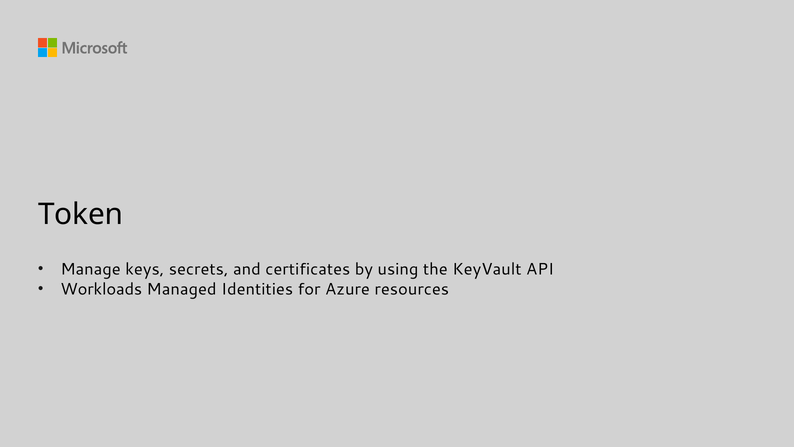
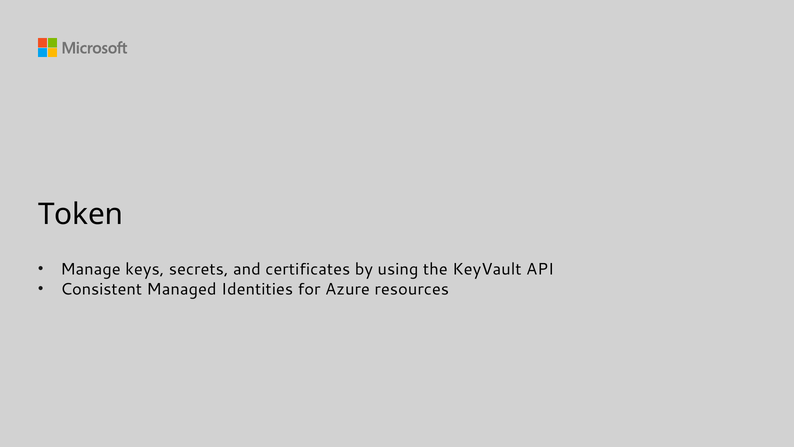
Workloads: Workloads -> Consistent
